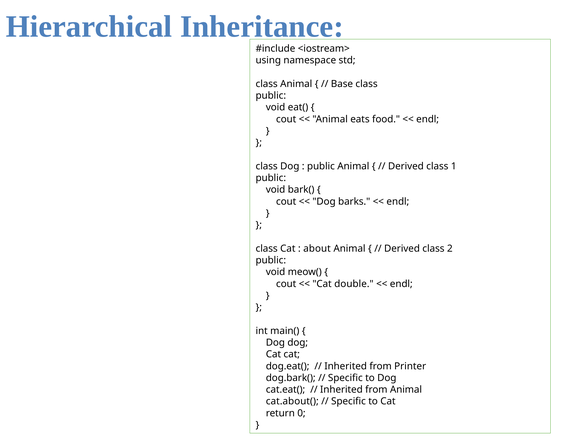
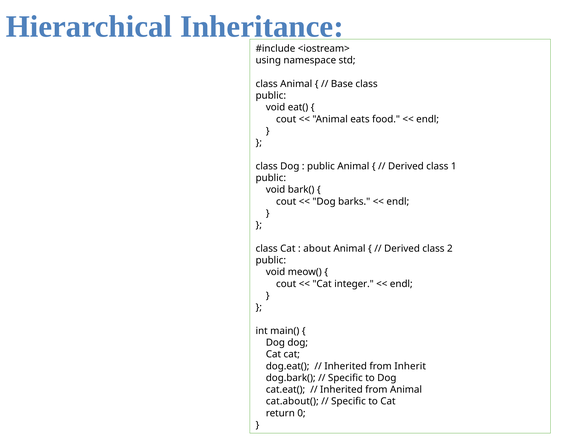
double: double -> integer
Printer: Printer -> Inherit
